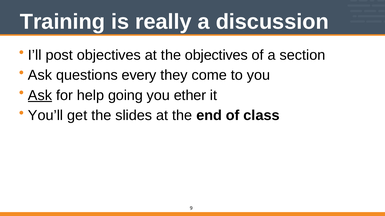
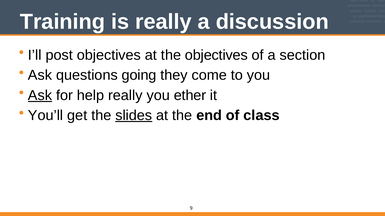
every: every -> going
help going: going -> really
slides underline: none -> present
